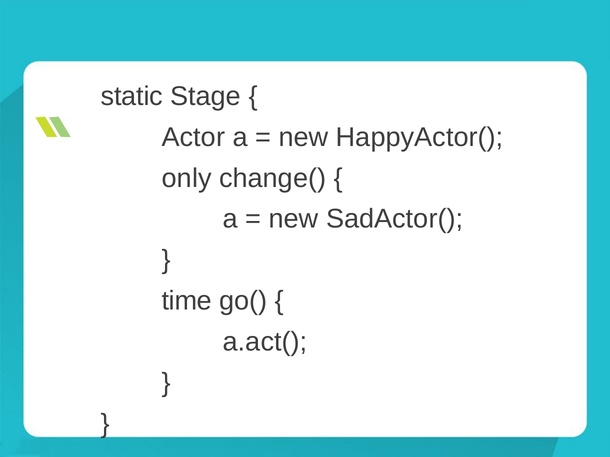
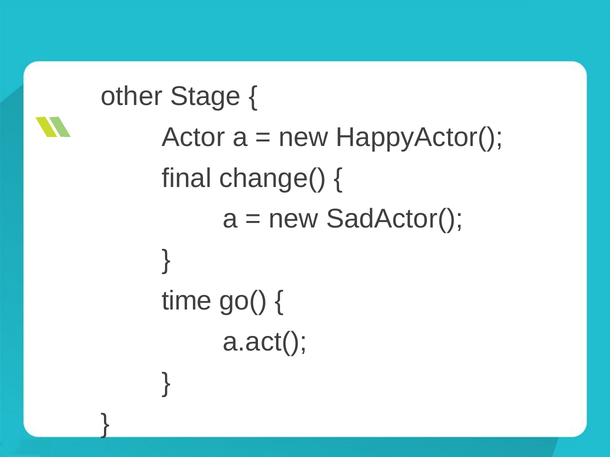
static: static -> other
only: only -> final
